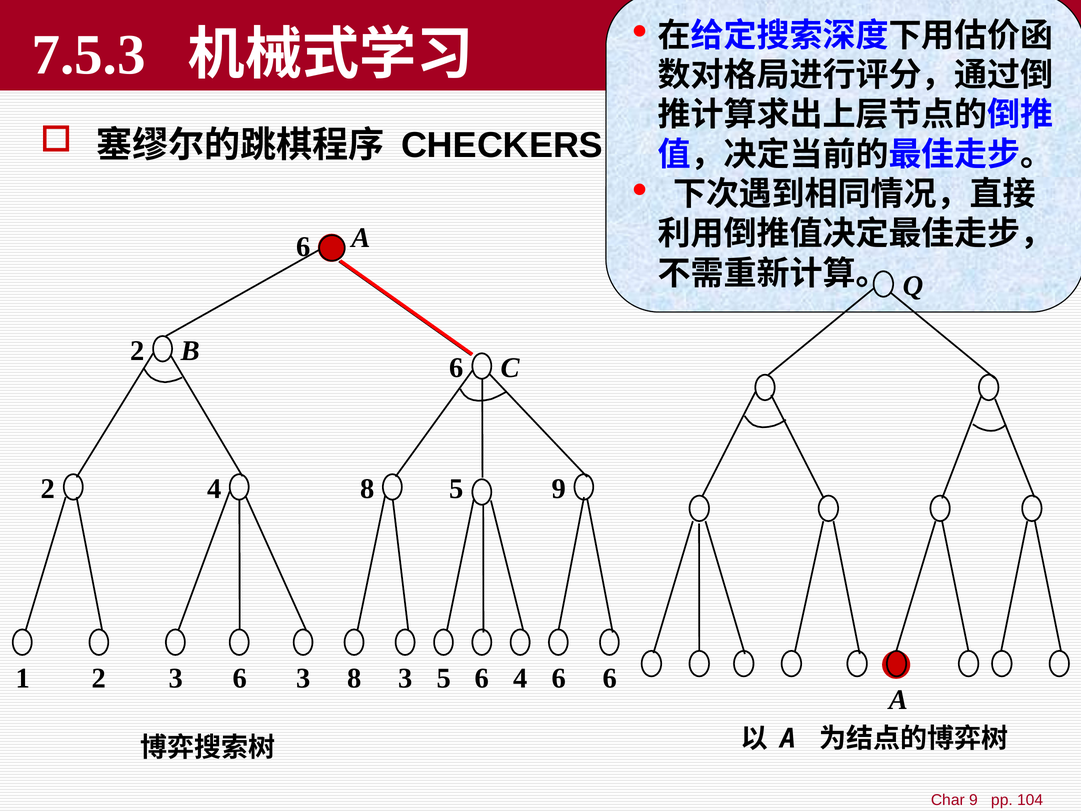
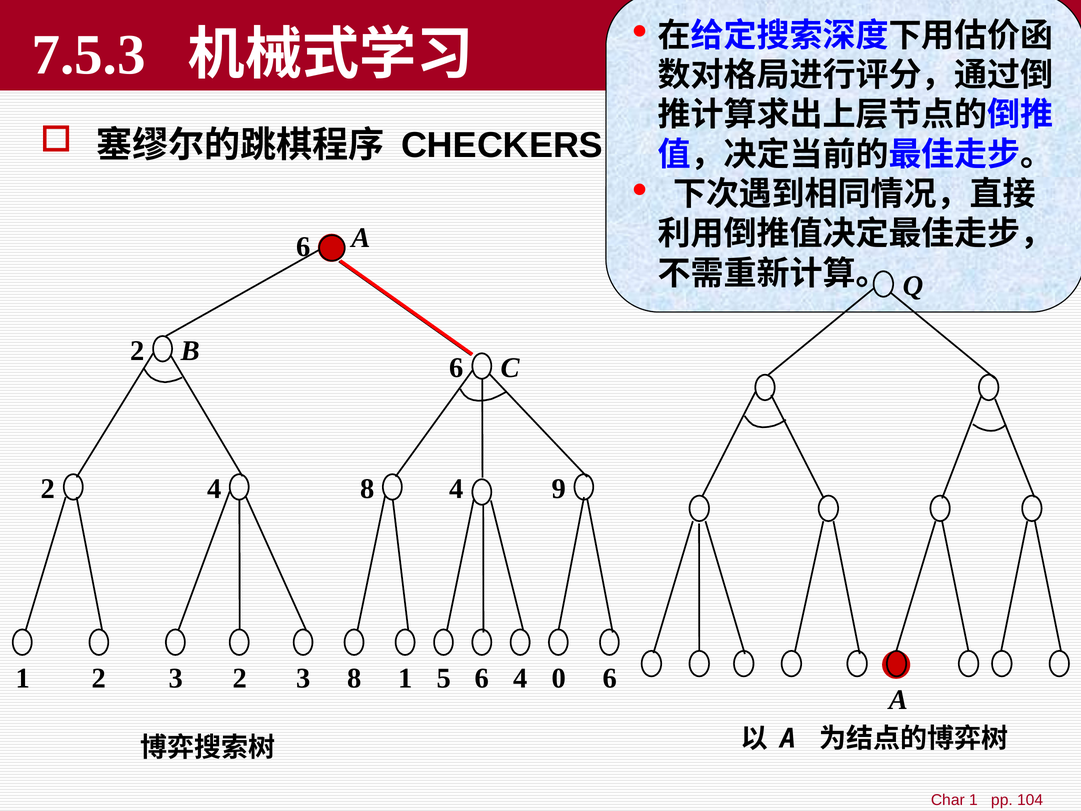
8 5: 5 -> 4
3 6: 6 -> 2
8 3: 3 -> 1
4 6: 6 -> 0
Char 9: 9 -> 1
